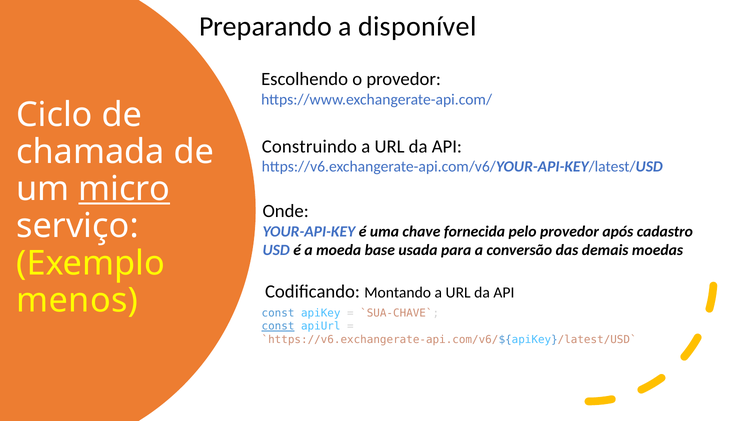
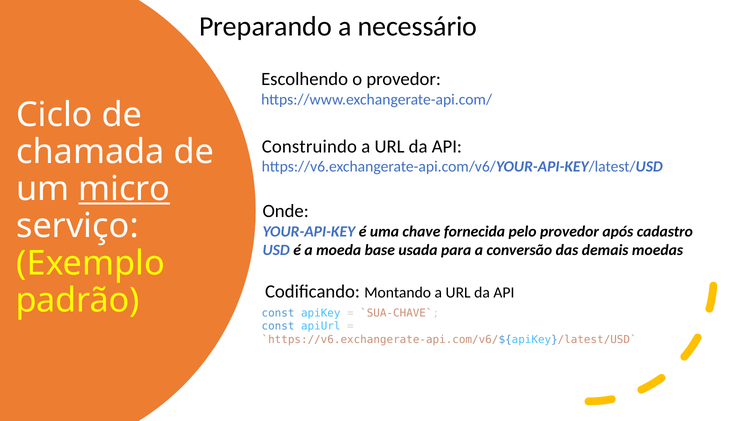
disponível: disponível -> necessário
menos: menos -> padrão
const at (278, 326) underline: present -> none
